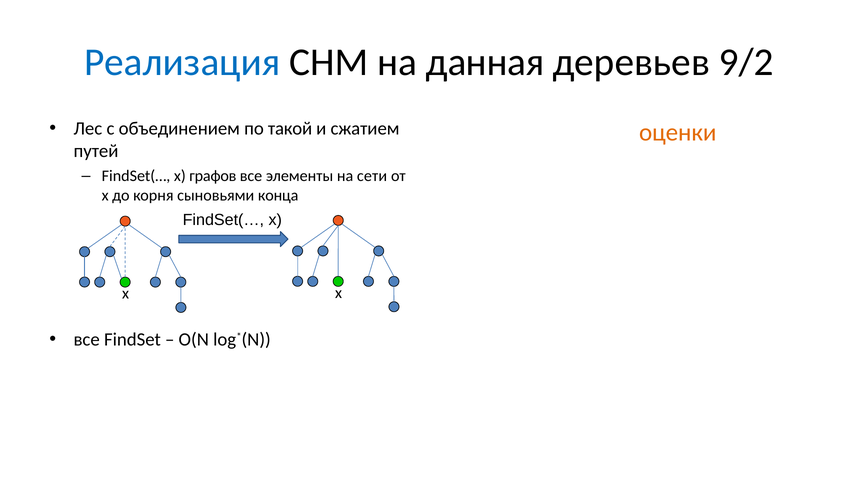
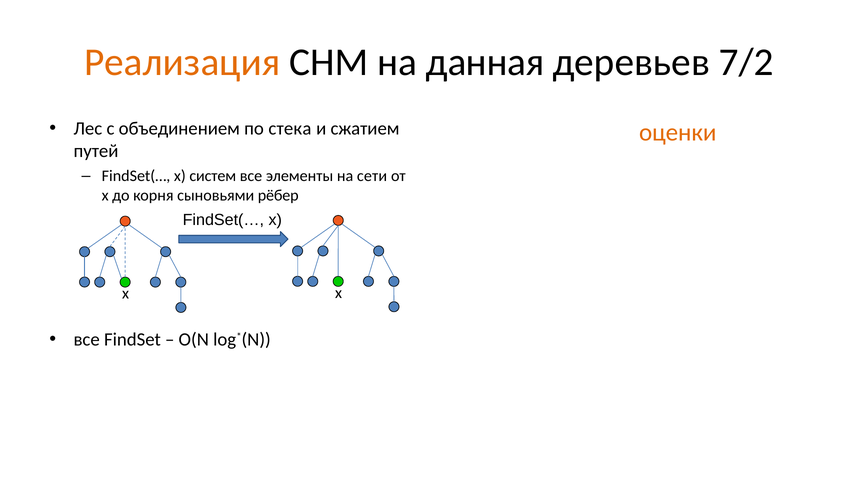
Реализация colour: blue -> orange
9/2: 9/2 -> 7/2
такой: такой -> стека
графов: графов -> систем
конца: конца -> рёбер
